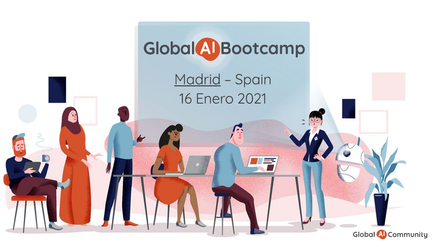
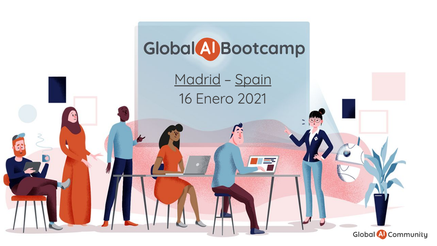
Spain underline: none -> present
